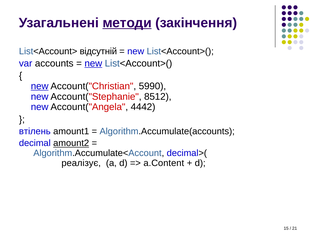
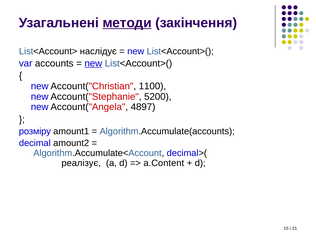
відсутній: відсутній -> наслідує
new at (40, 86) underline: present -> none
5990: 5990 -> 1100
8512: 8512 -> 5200
4442: 4442 -> 4897
втілень: втілень -> розміру
amount2 underline: present -> none
